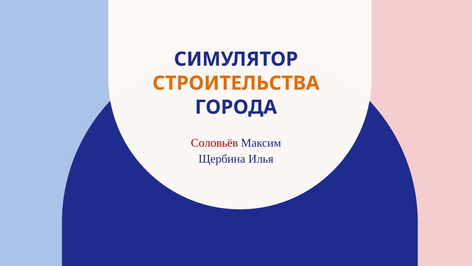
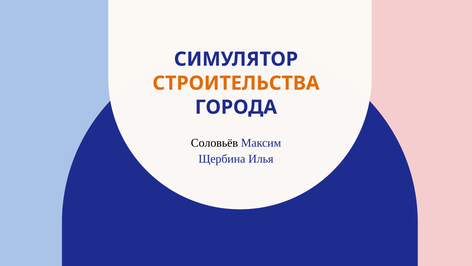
Соловьёв colour: red -> black
